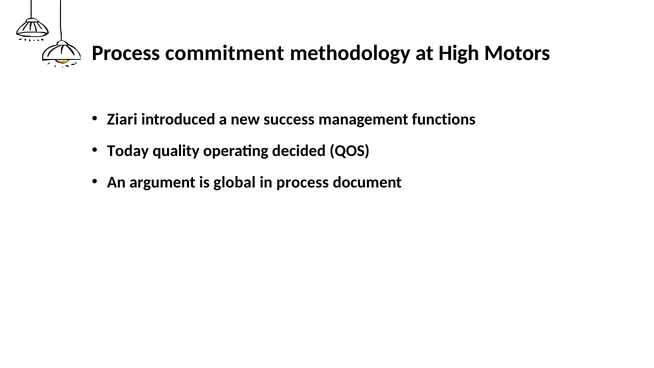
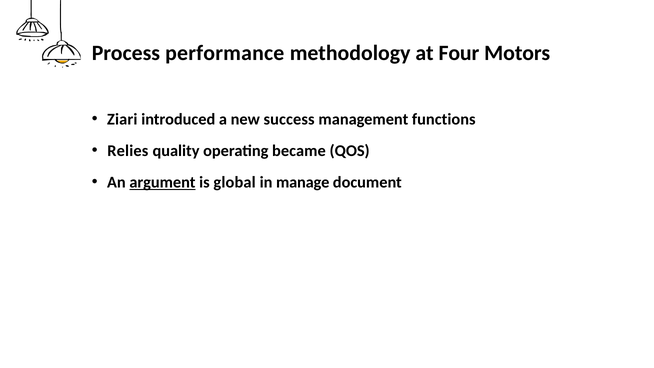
commitment: commitment -> performance
High: High -> Four
Today: Today -> Relies
decided: decided -> became
argument underline: none -> present
in process: process -> manage
